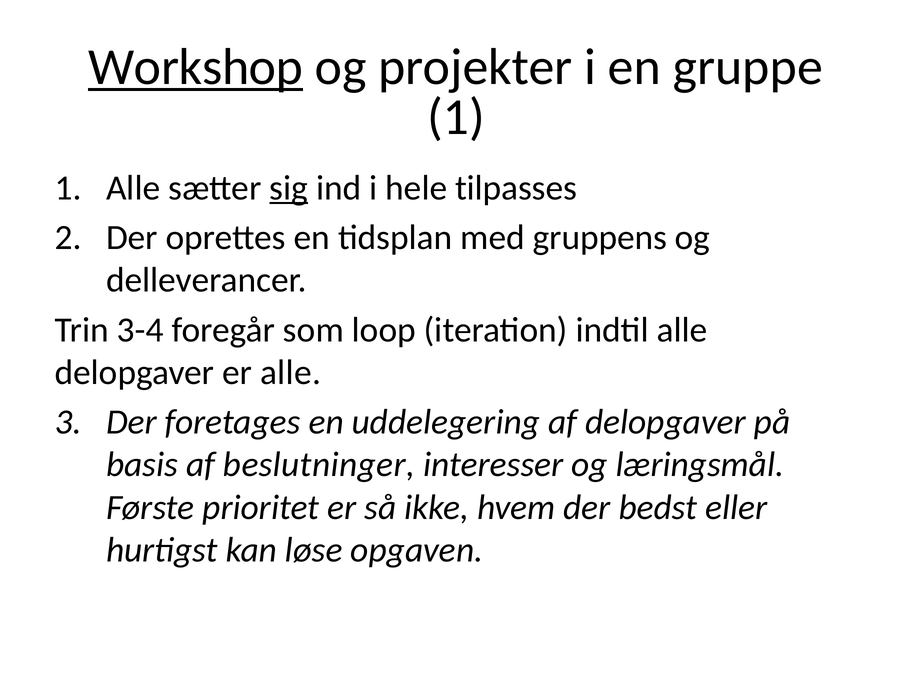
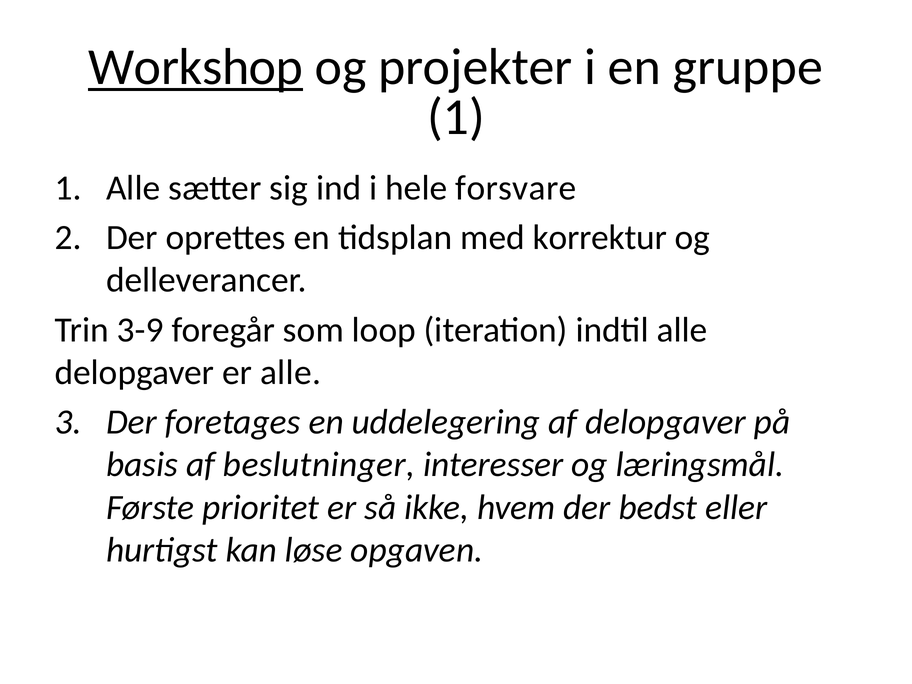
sig underline: present -> none
tilpasses: tilpasses -> forsvare
gruppens: gruppens -> korrektur
3-4: 3-4 -> 3-9
